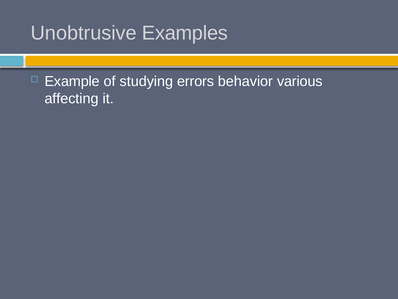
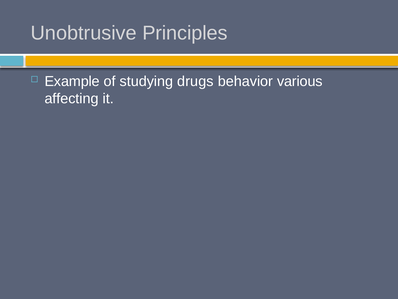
Examples: Examples -> Principles
errors: errors -> drugs
